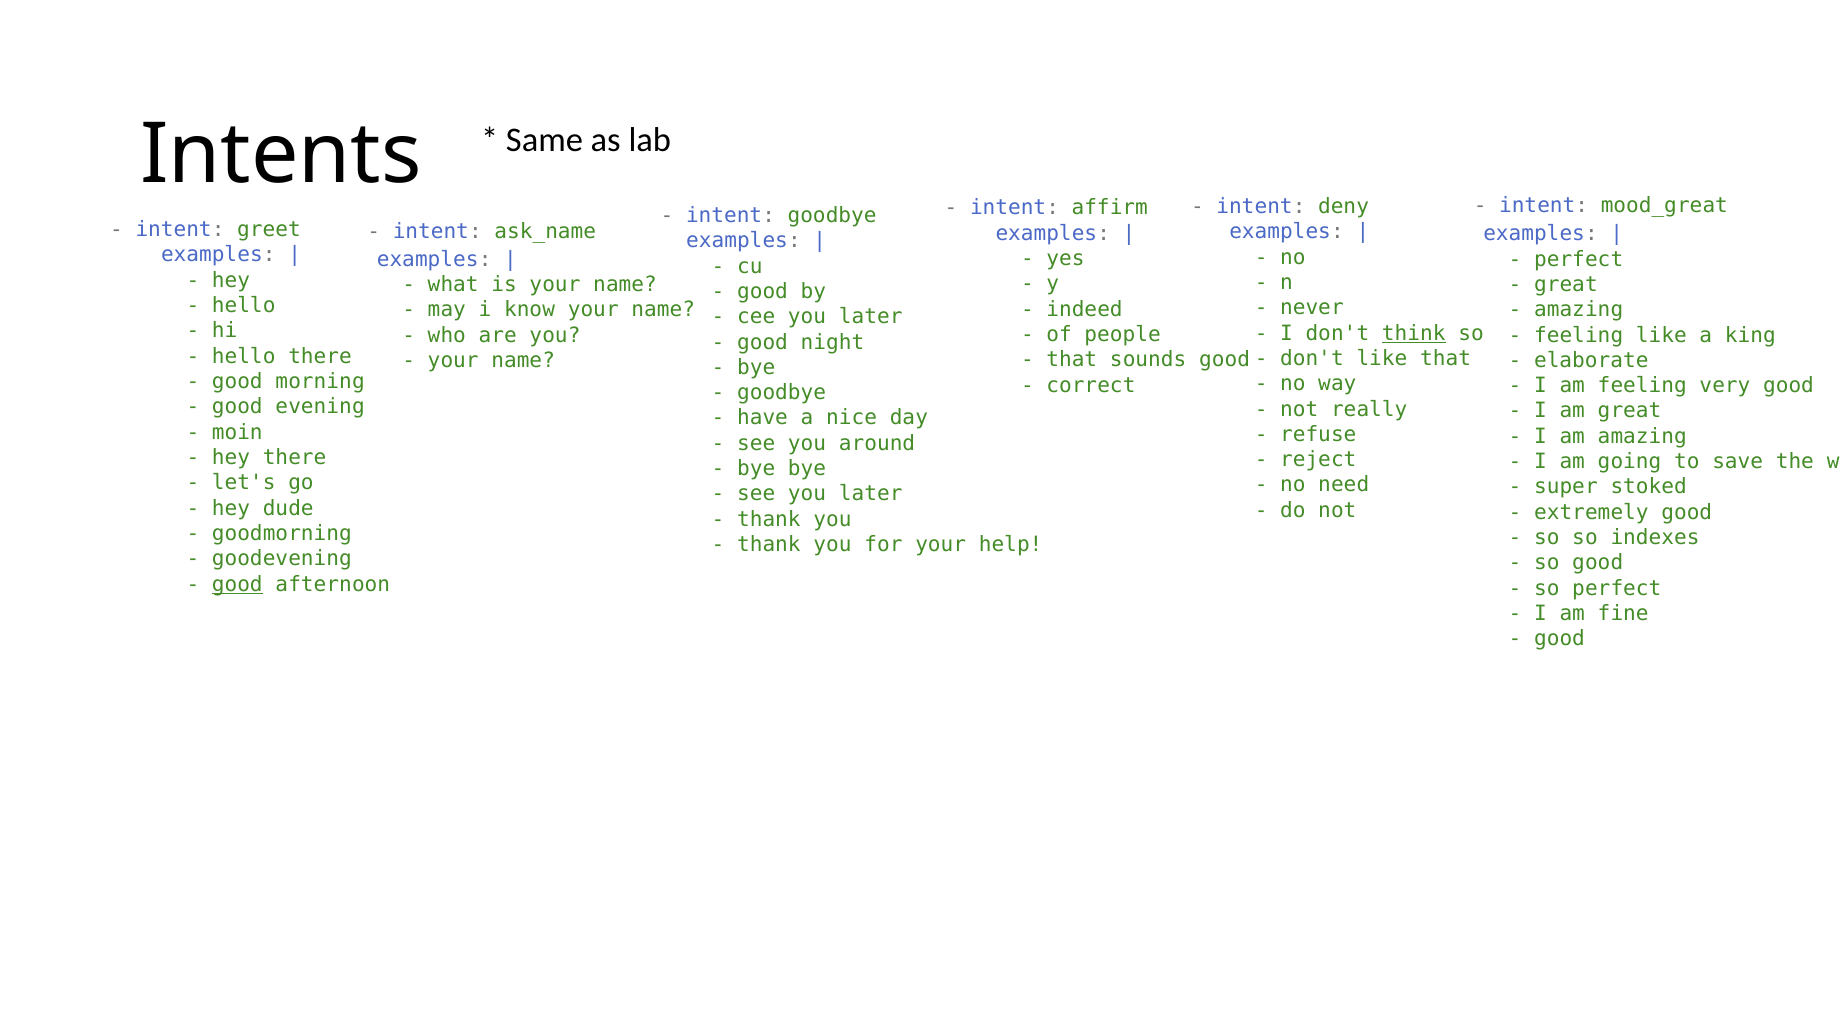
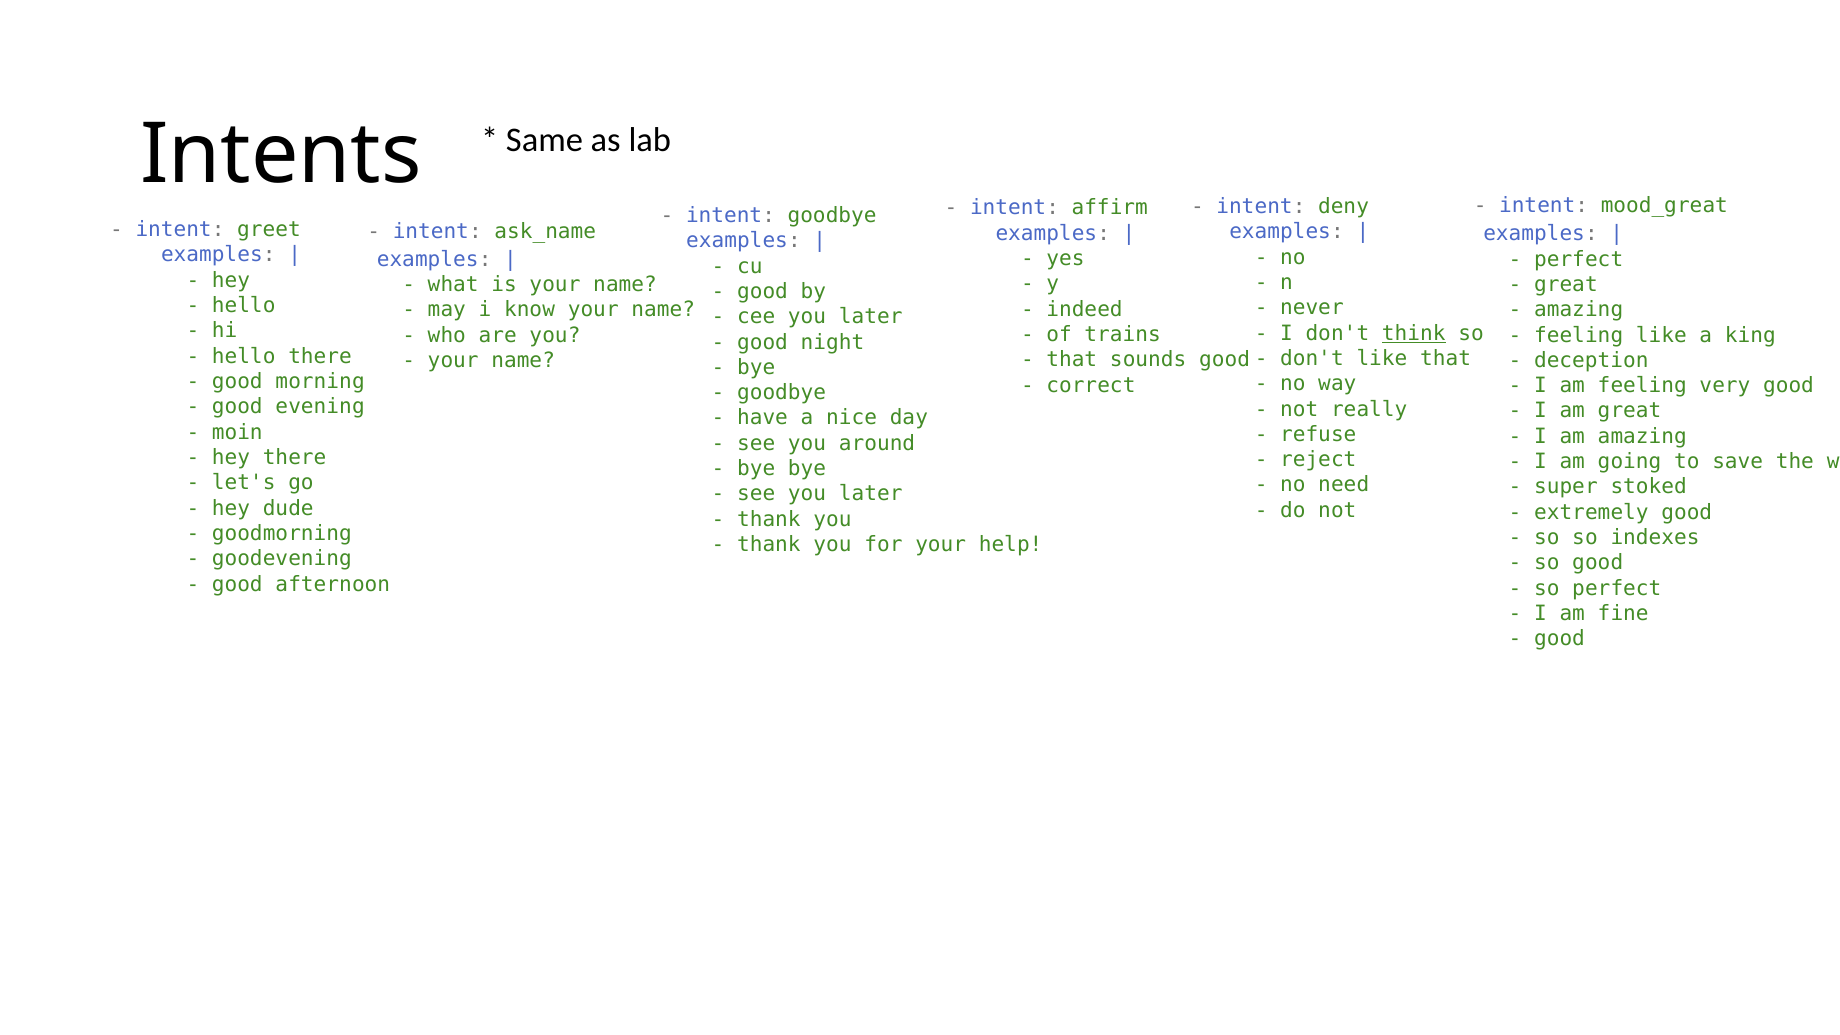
people: people -> trains
elaborate: elaborate -> deception
good at (237, 584) underline: present -> none
